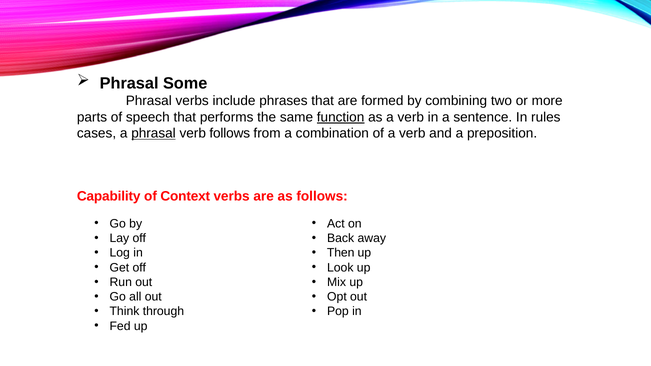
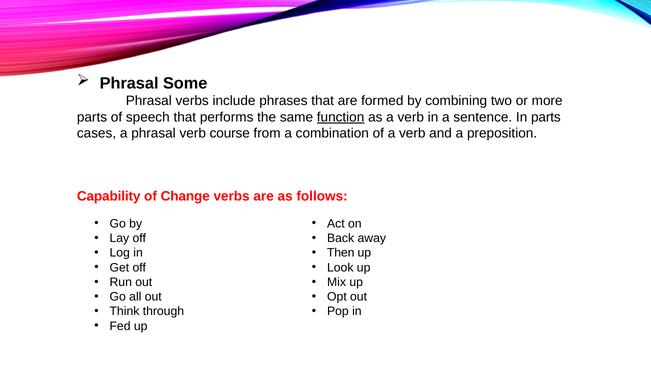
In rules: rules -> parts
phrasal at (153, 134) underline: present -> none
verb follows: follows -> course
Context: Context -> Change
